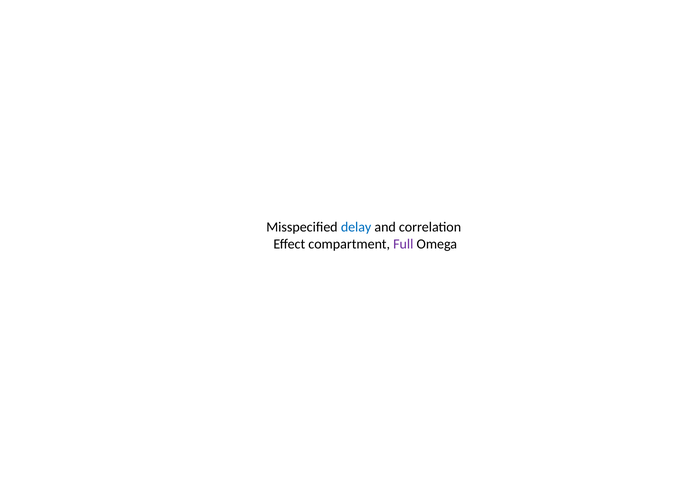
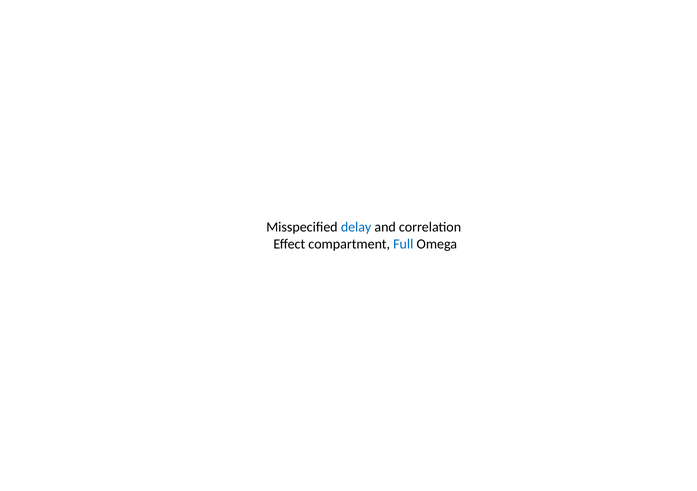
Full colour: purple -> blue
